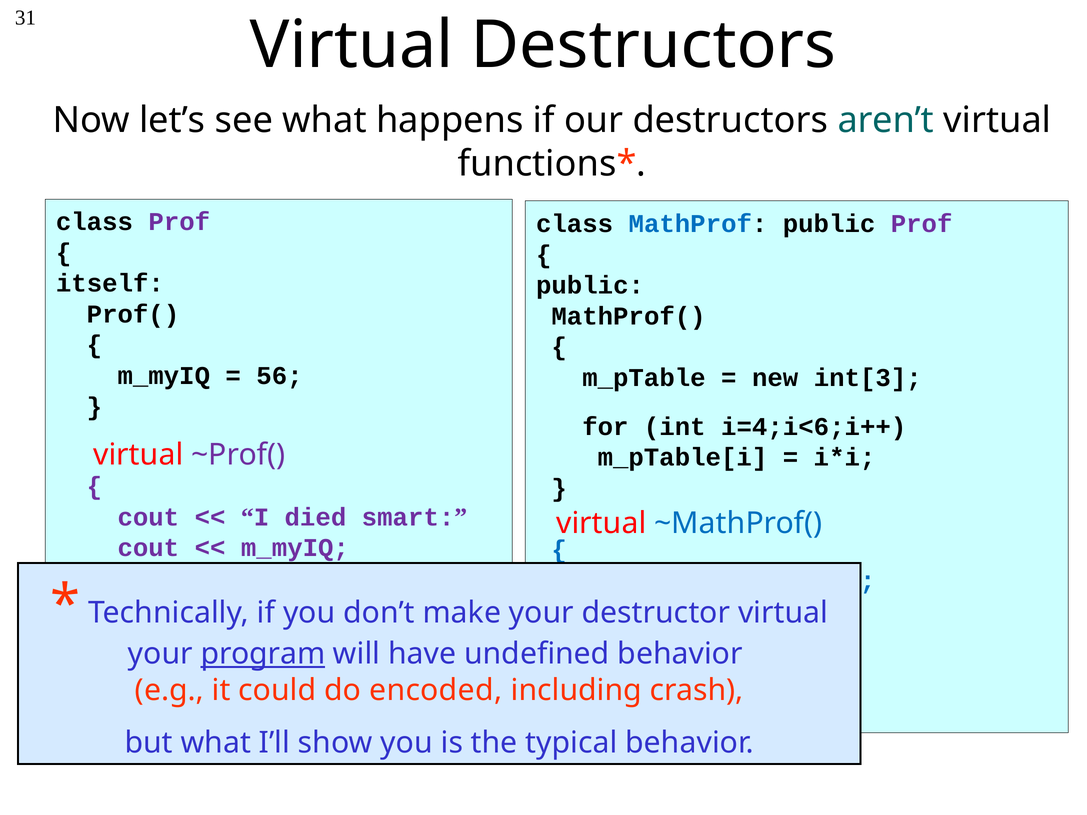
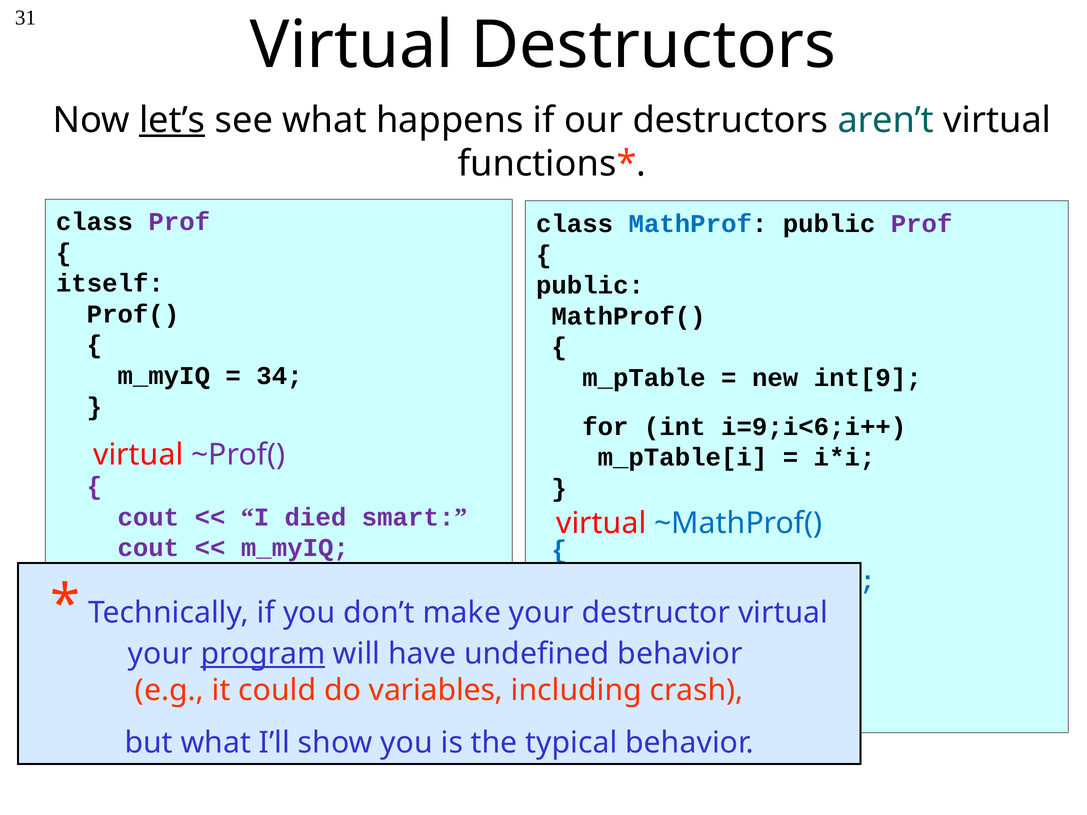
let’s underline: none -> present
56: 56 -> 34
int[3: int[3 -> int[9
i=4;i<6;i++: i=4;i<6;i++ -> i=9;i<6;i++
encoded: encoded -> variables
